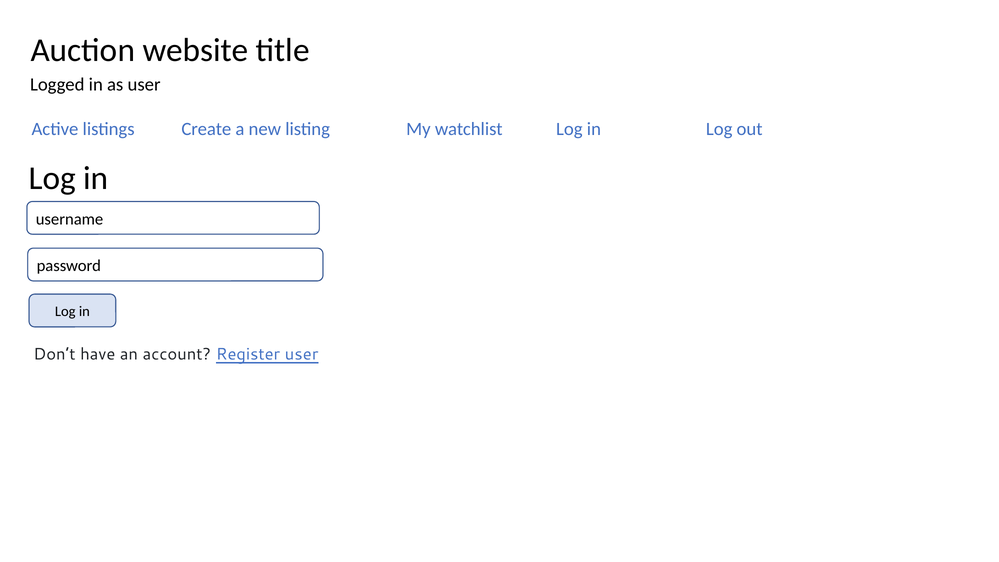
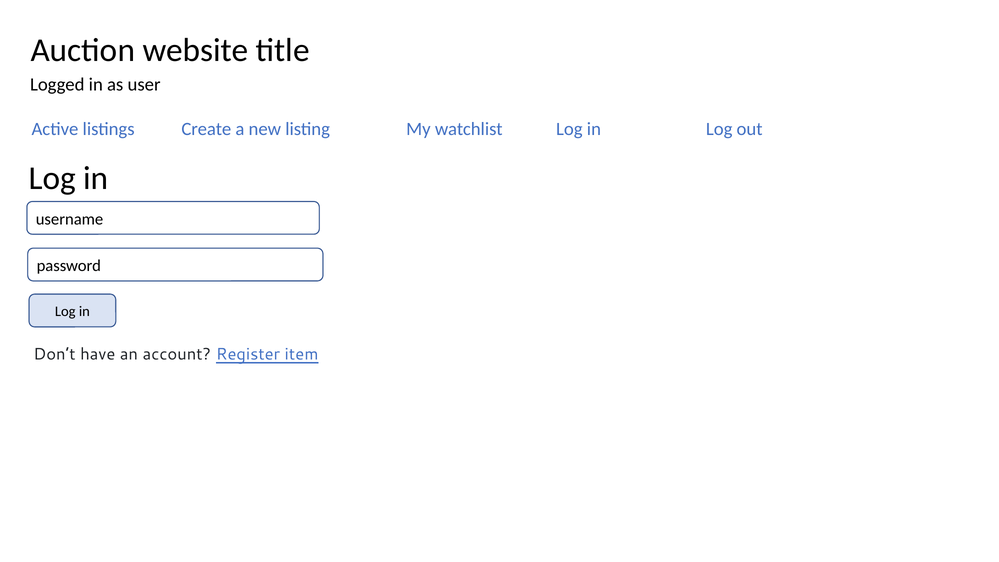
Register user: user -> item
